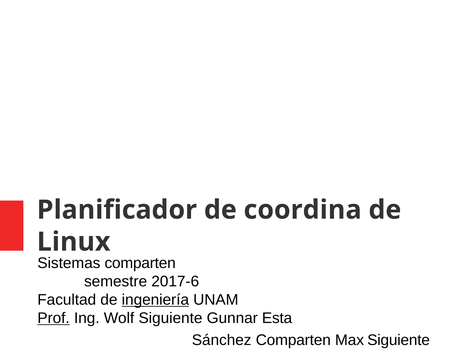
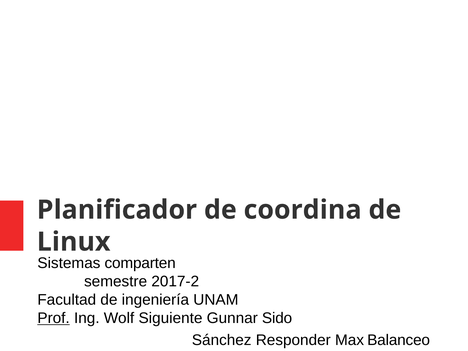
2017-6: 2017-6 -> 2017-2
ingeniería underline: present -> none
Esta: Esta -> Sido
Sánchez Comparten: Comparten -> Responder
Max Siguiente: Siguiente -> Balanceo
